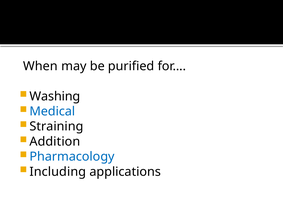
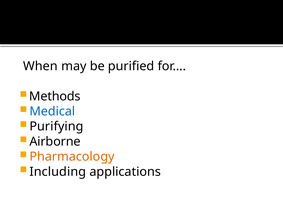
Washing: Washing -> Methods
Straining: Straining -> Purifying
Addition: Addition -> Airborne
Pharmacology colour: blue -> orange
